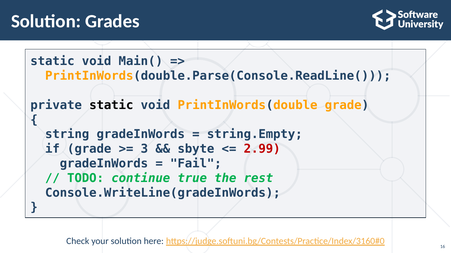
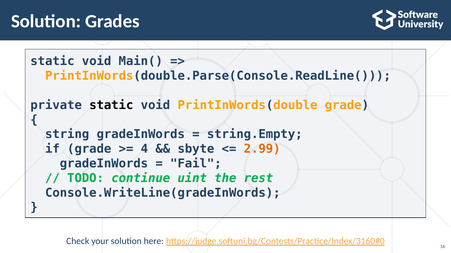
3: 3 -> 4
2.99 colour: red -> orange
true: true -> uint
